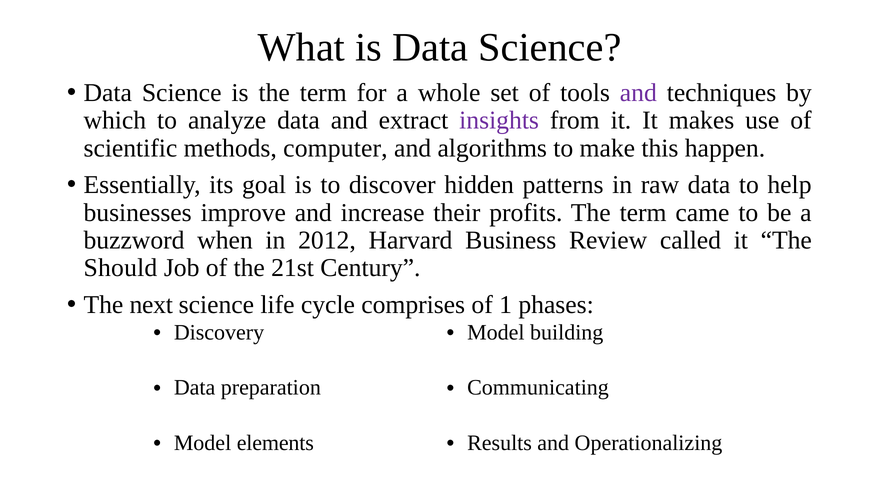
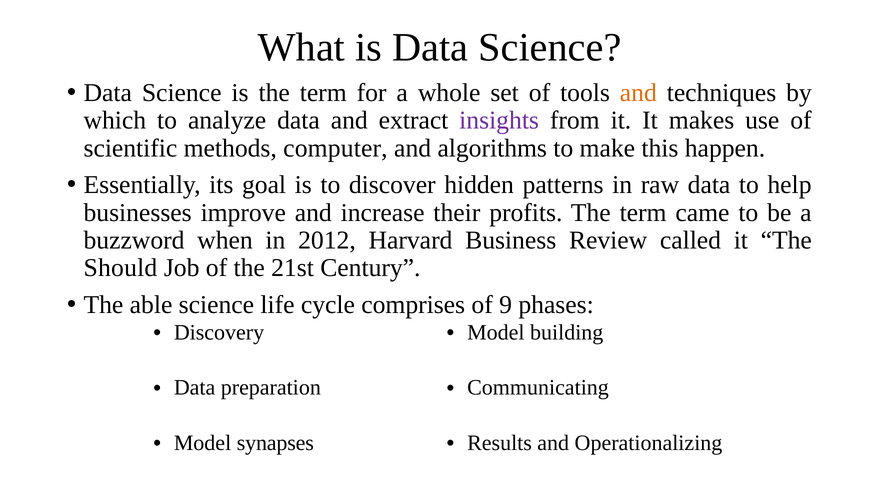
and at (638, 93) colour: purple -> orange
next: next -> able
1: 1 -> 9
elements: elements -> synapses
